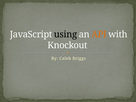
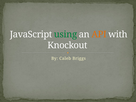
using colour: black -> green
